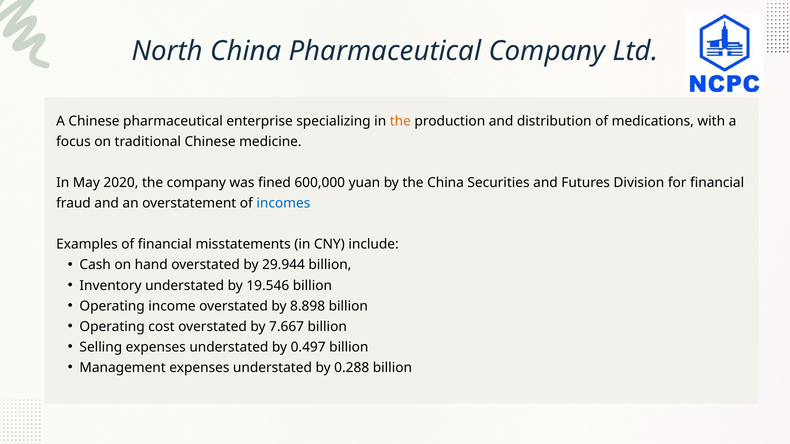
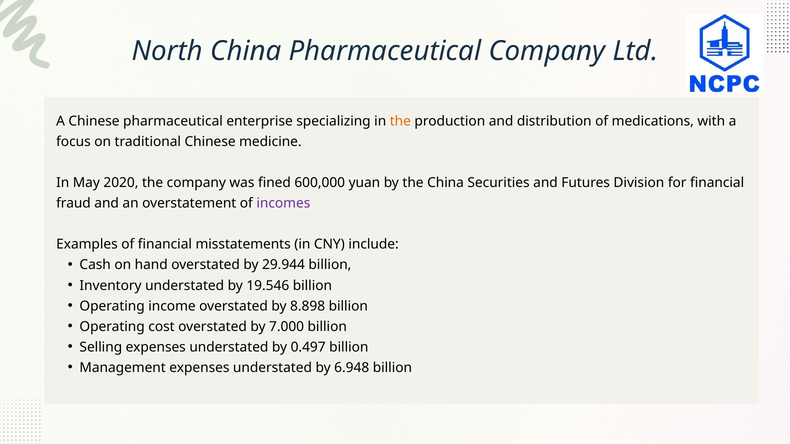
incomes colour: blue -> purple
7.667: 7.667 -> 7.000
0.288: 0.288 -> 6.948
